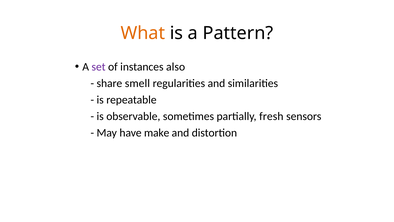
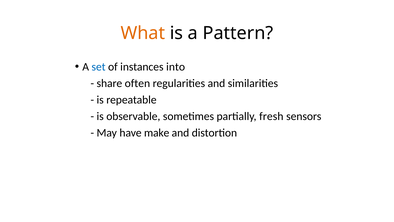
set colour: purple -> blue
also: also -> into
smell: smell -> often
